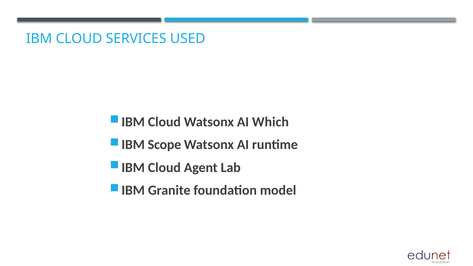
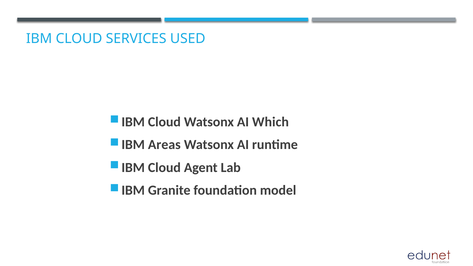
Scope: Scope -> Areas
